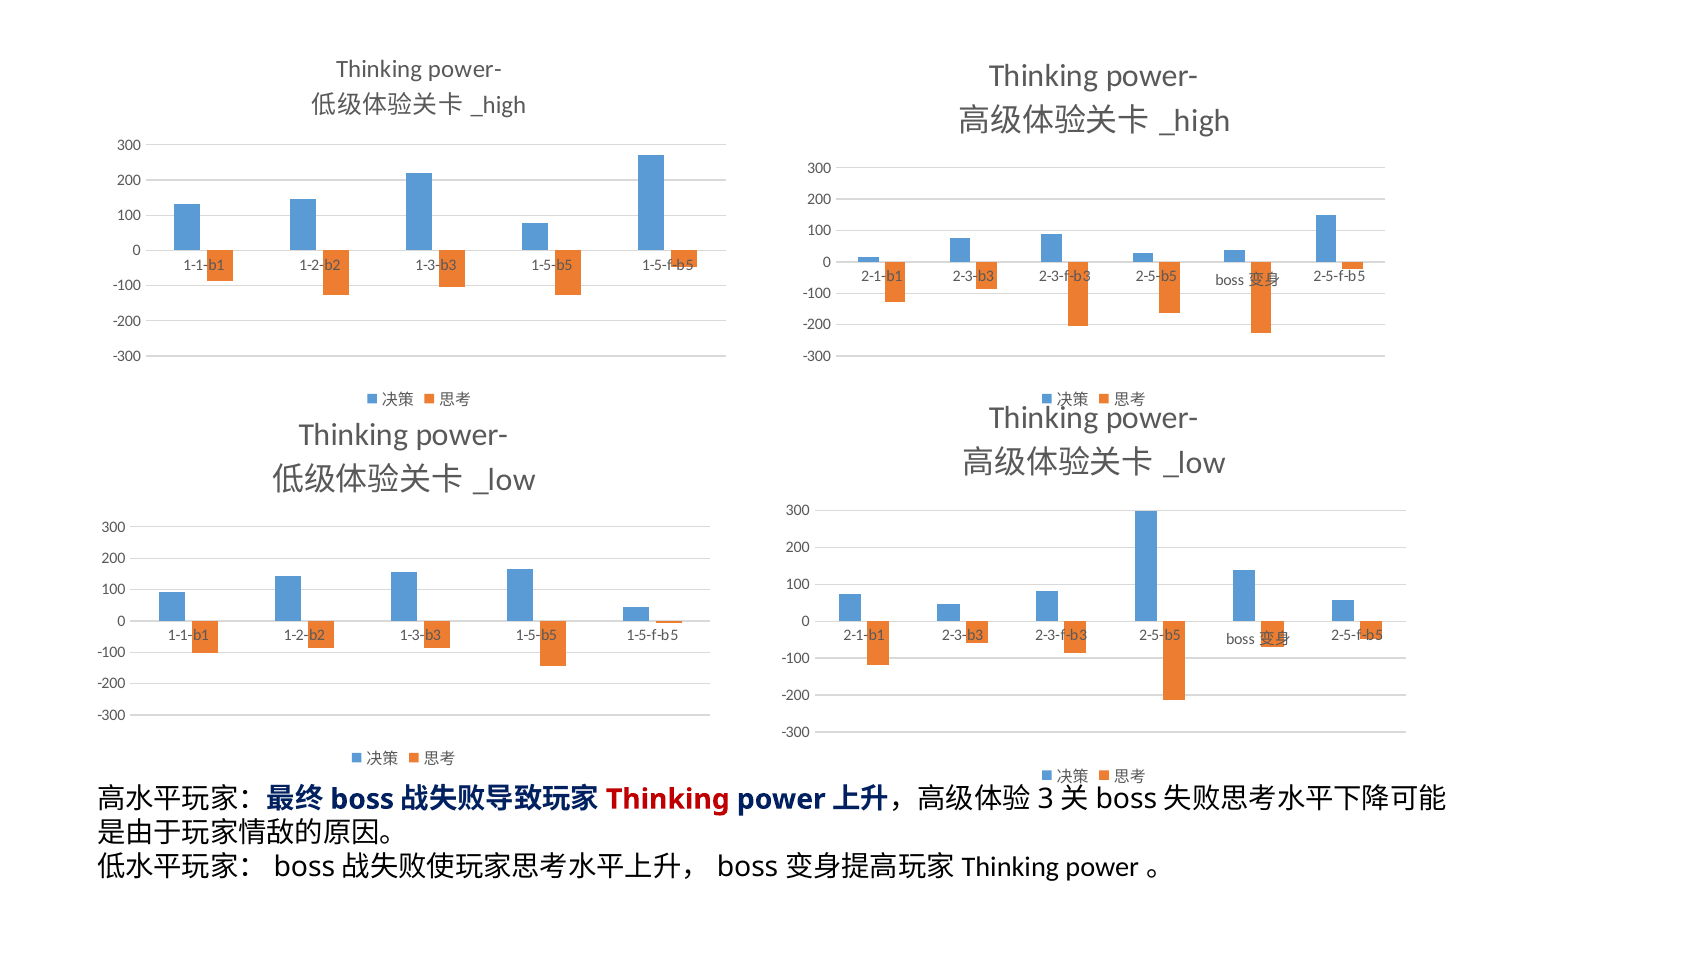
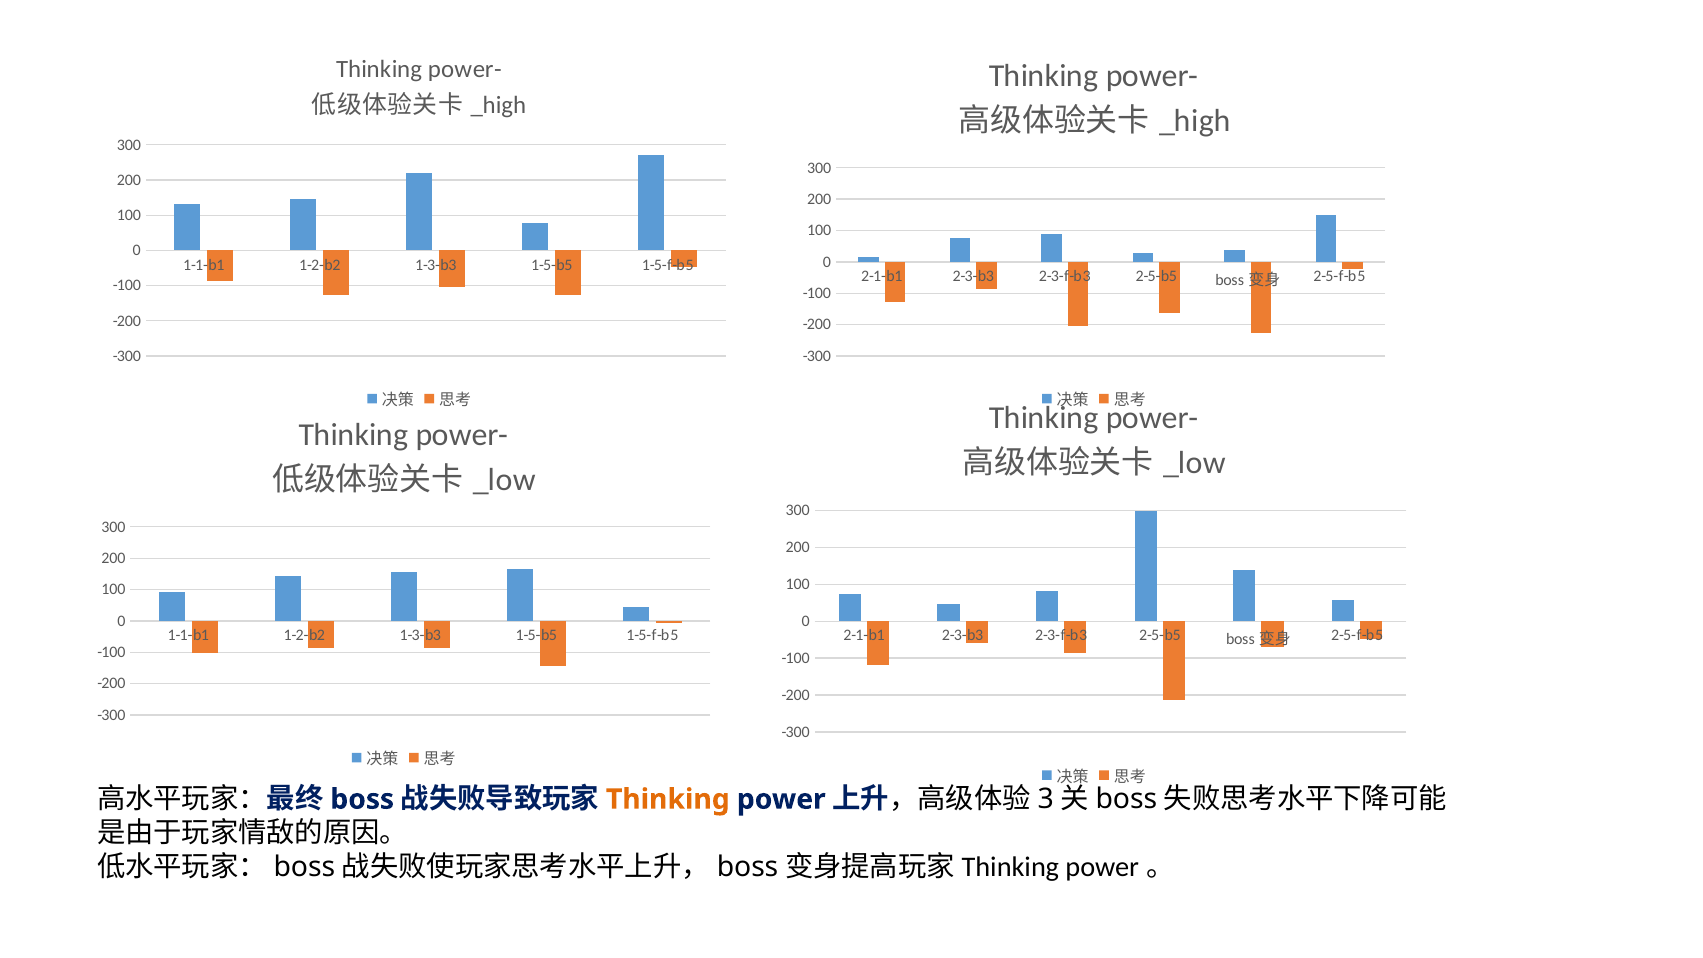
Thinking at (668, 799) colour: red -> orange
